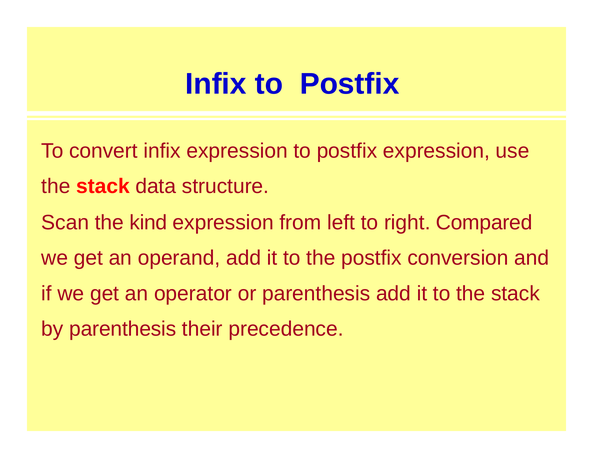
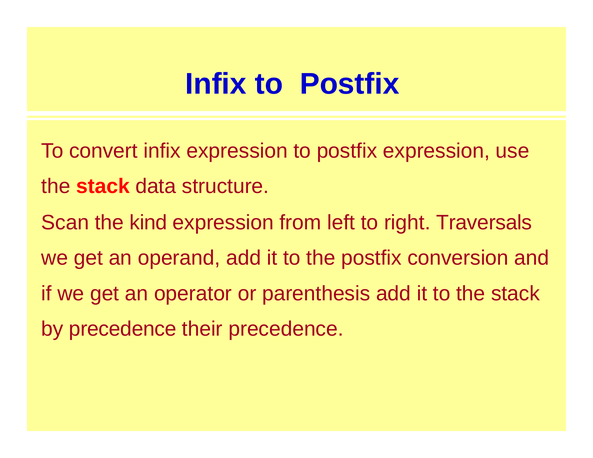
Compared: Compared -> Traversals
by parenthesis: parenthesis -> precedence
